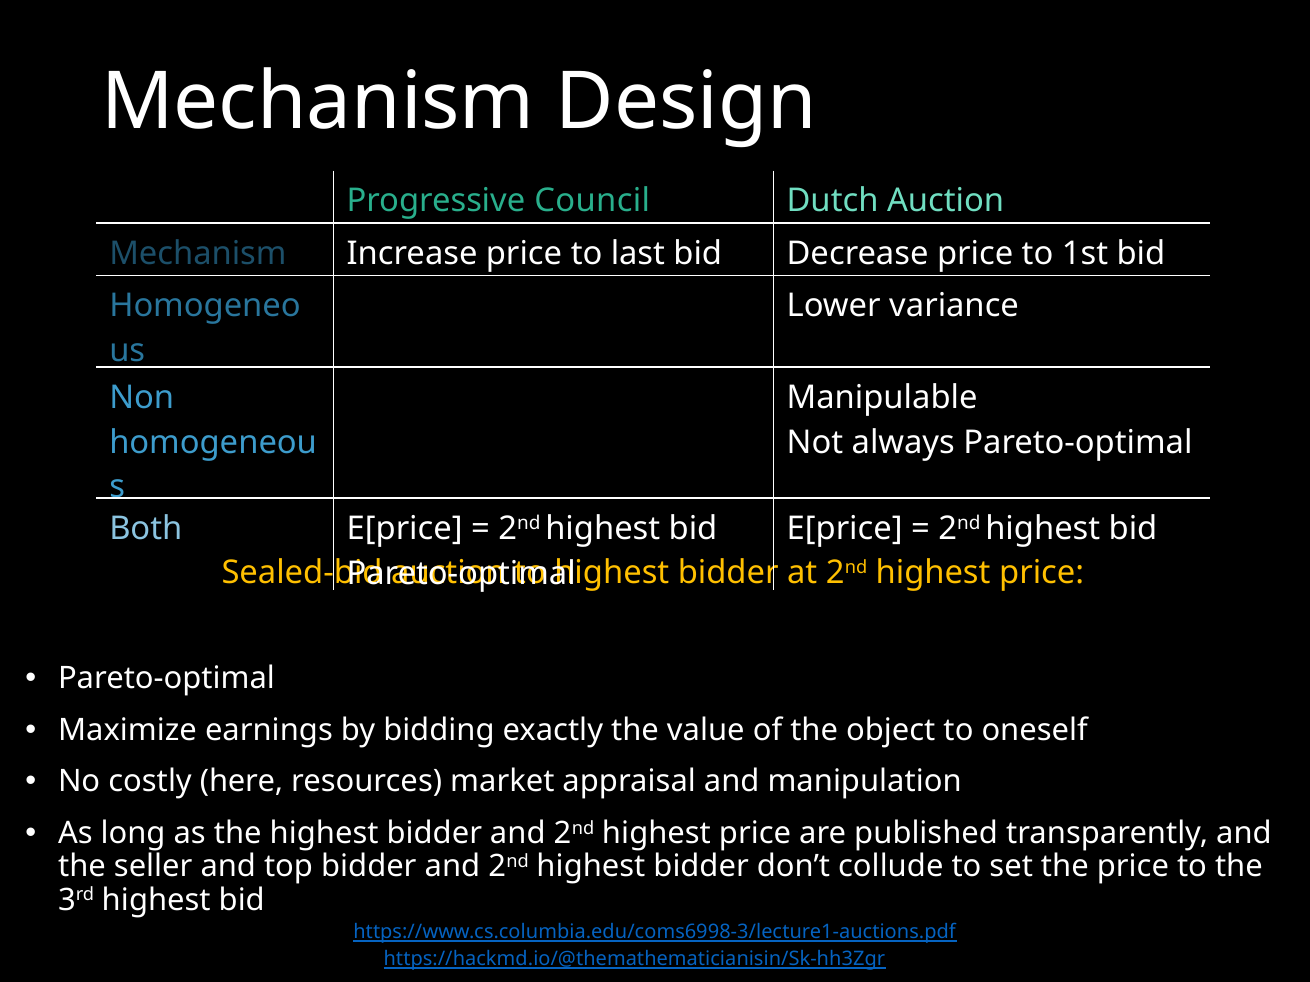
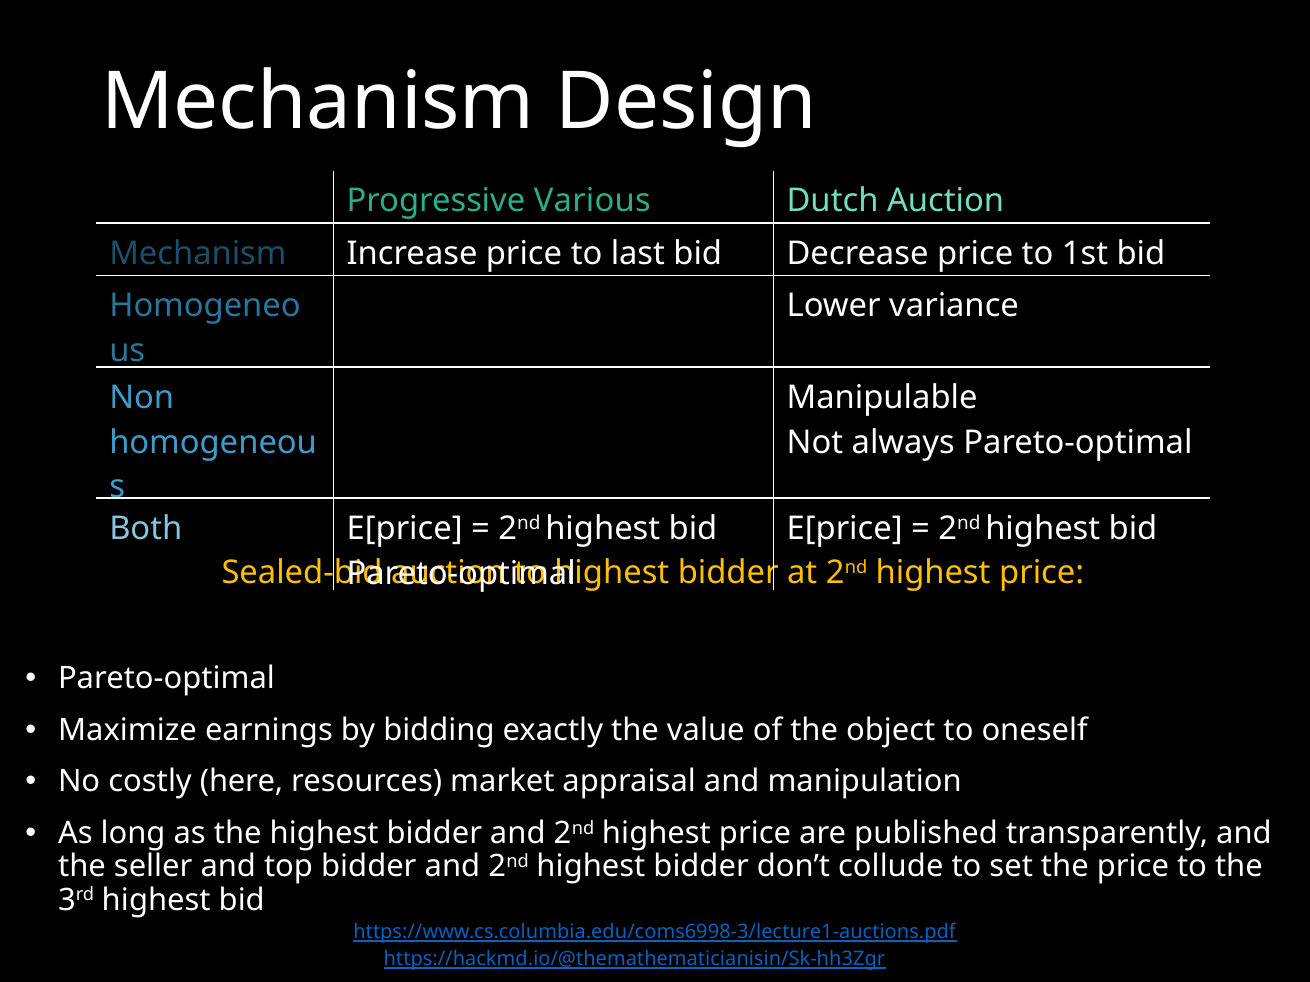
Council: Council -> Various
